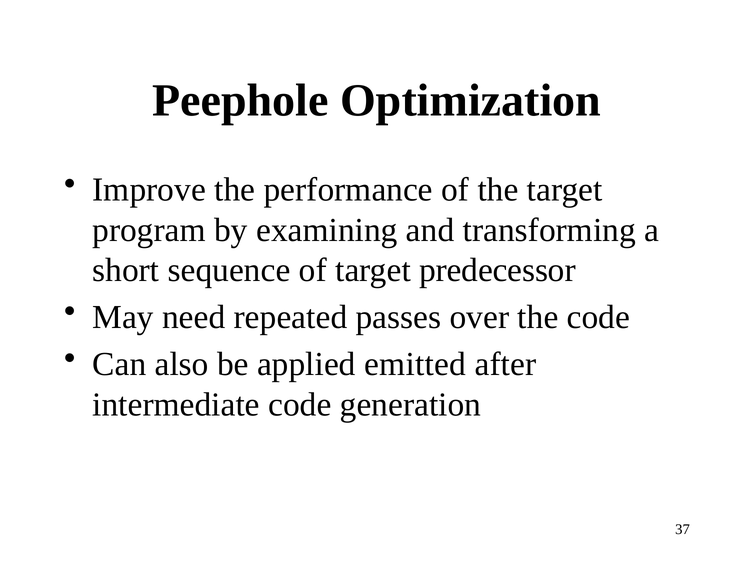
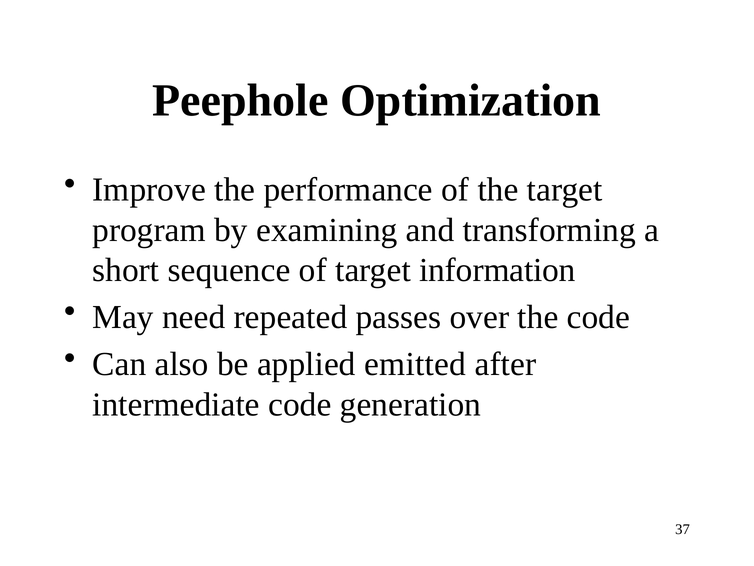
predecessor: predecessor -> information
